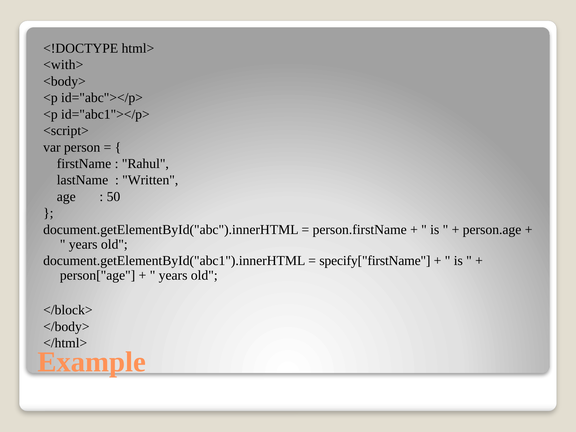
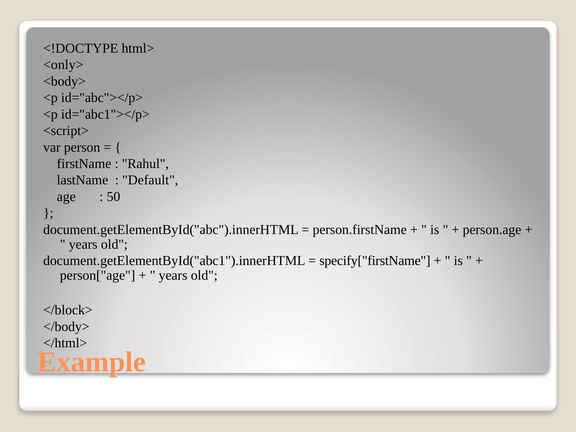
<with>: <with> -> <only>
Written: Written -> Default
